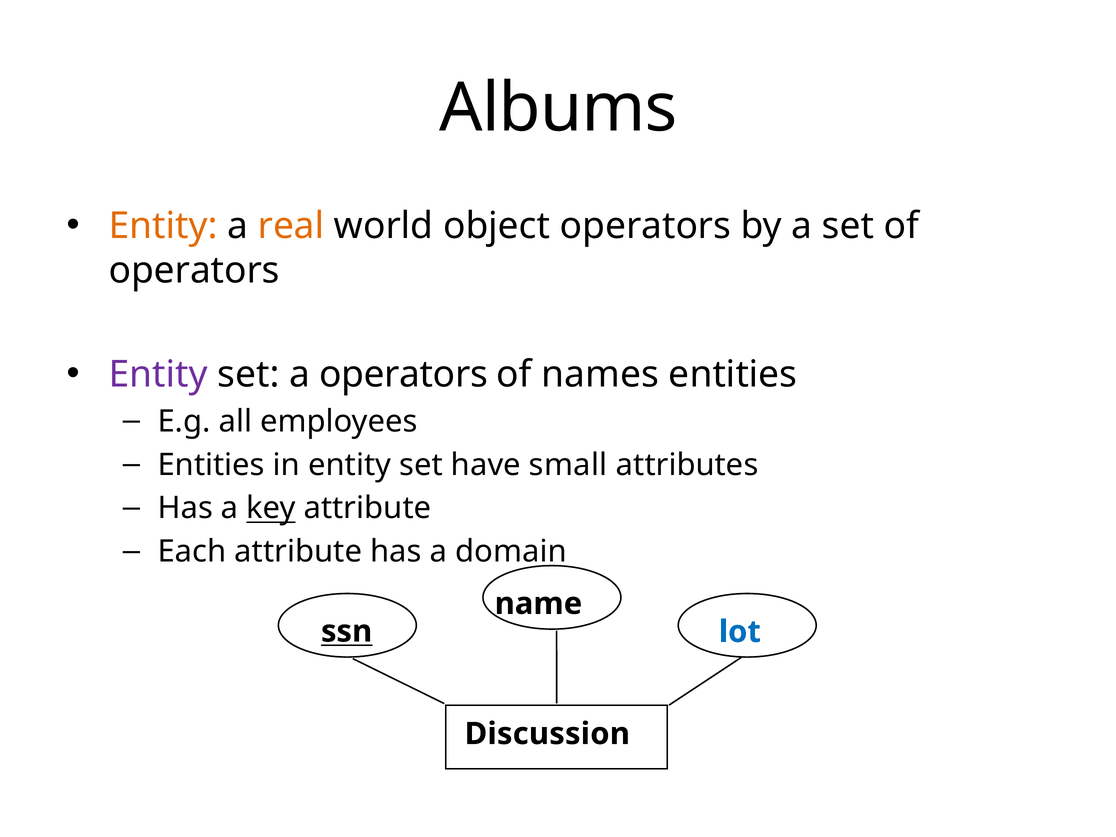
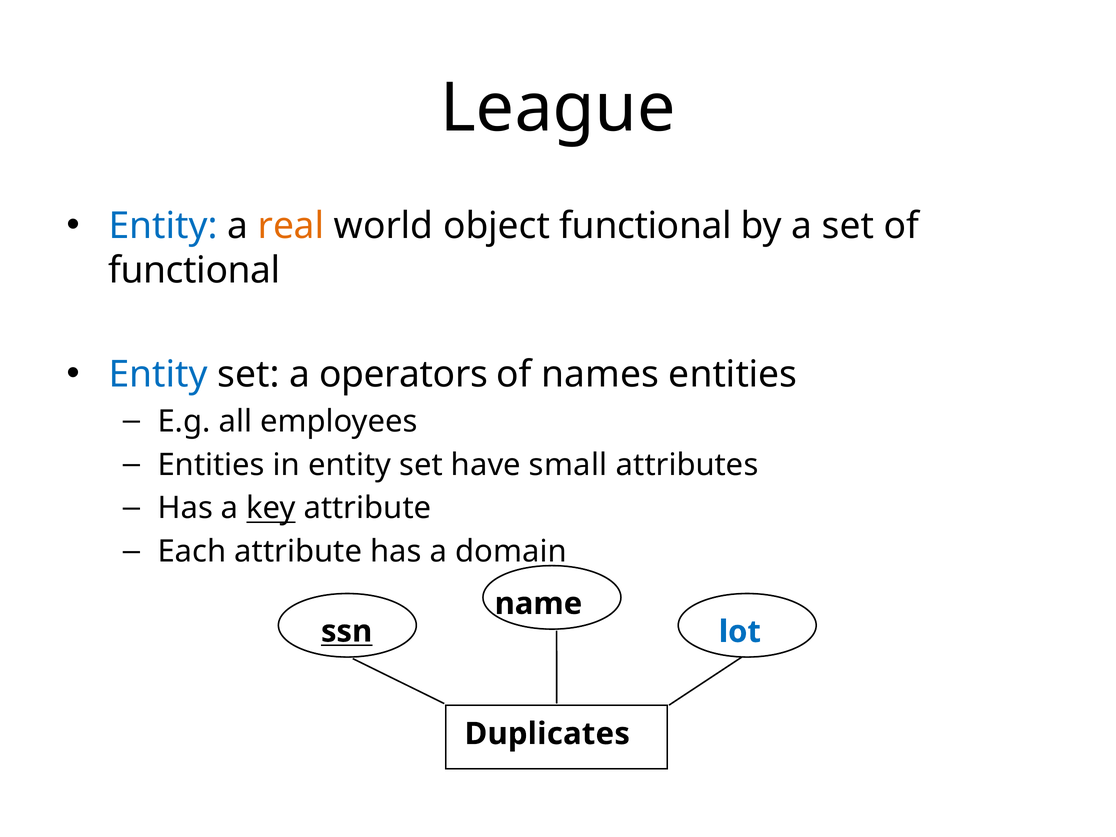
Albums: Albums -> League
Entity at (163, 226) colour: orange -> blue
object operators: operators -> functional
operators at (194, 270): operators -> functional
Entity at (158, 375) colour: purple -> blue
Discussion: Discussion -> Duplicates
